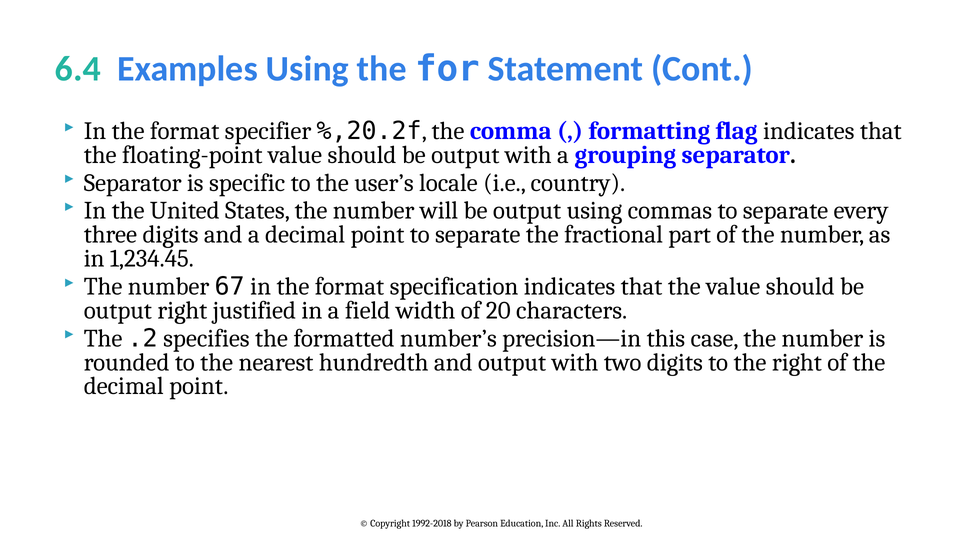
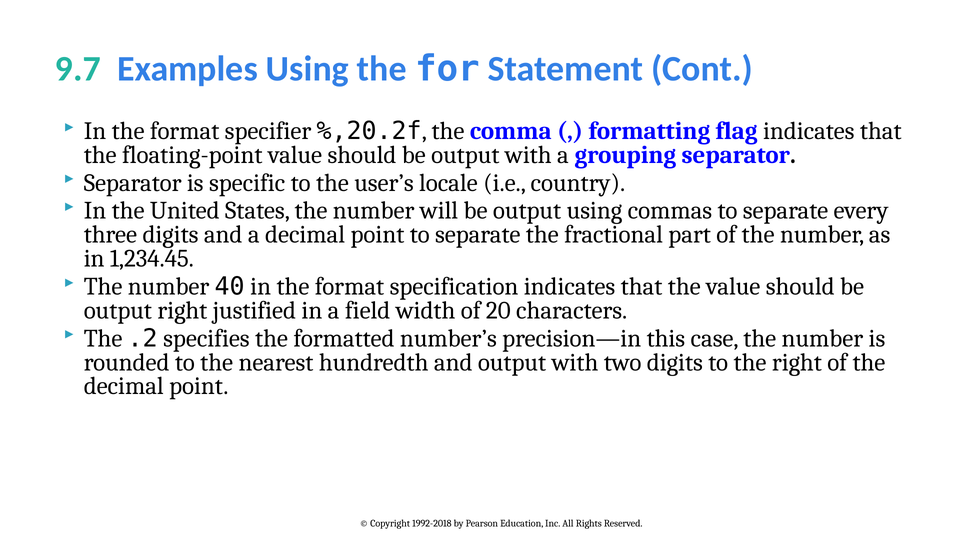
6.4: 6.4 -> 9.7
67: 67 -> 40
